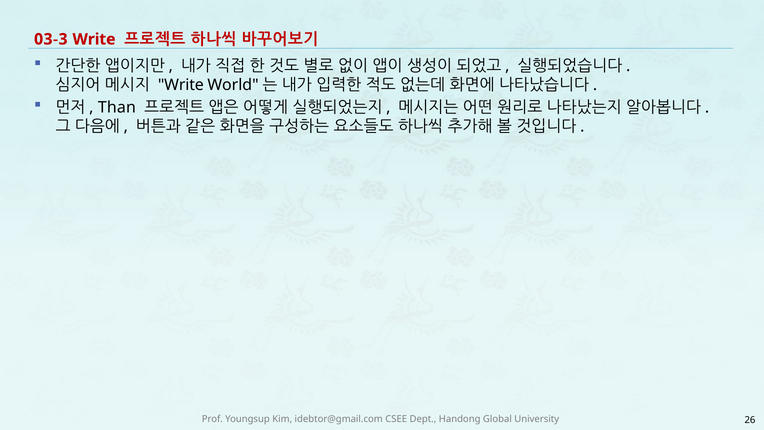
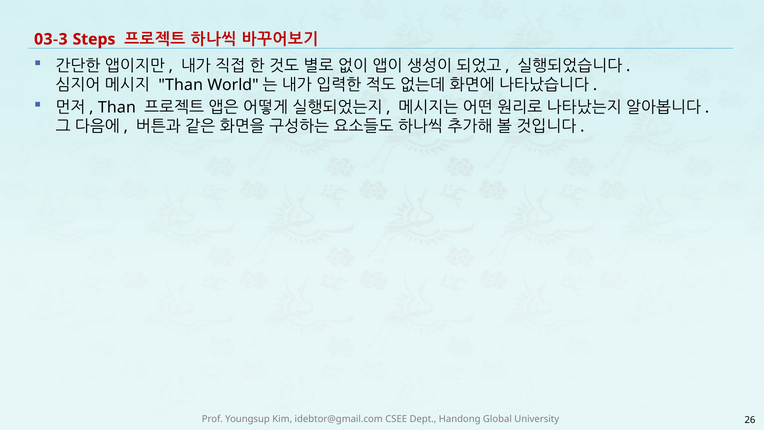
03-3 Write: Write -> Steps
Write at (181, 85): Write -> Than
